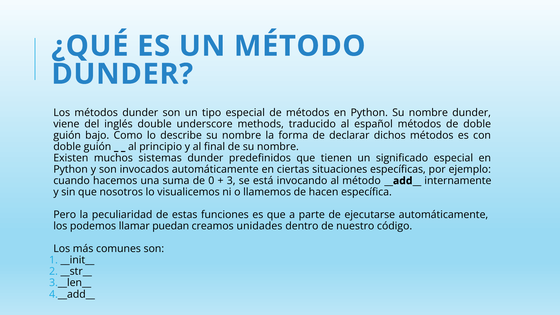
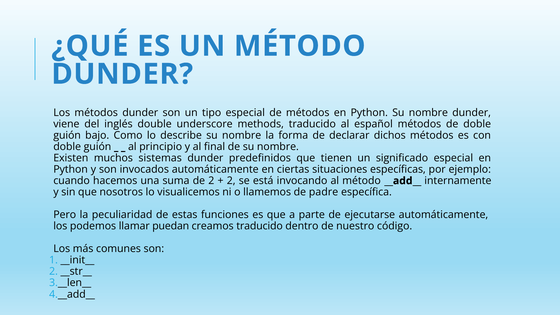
de 0: 0 -> 2
3 at (231, 181): 3 -> 2
hacen: hacen -> padre
creamos unidades: unidades -> traducido
